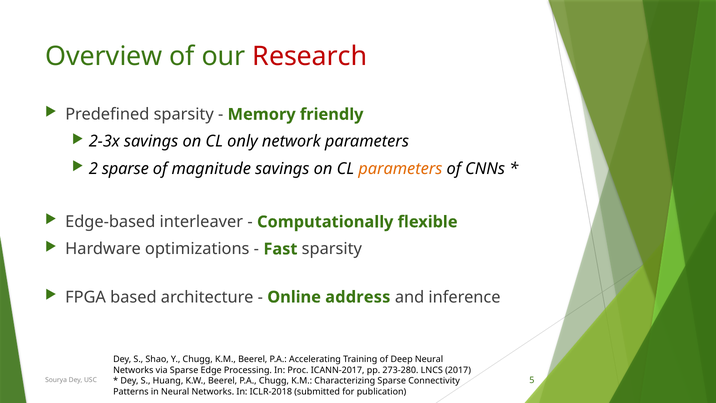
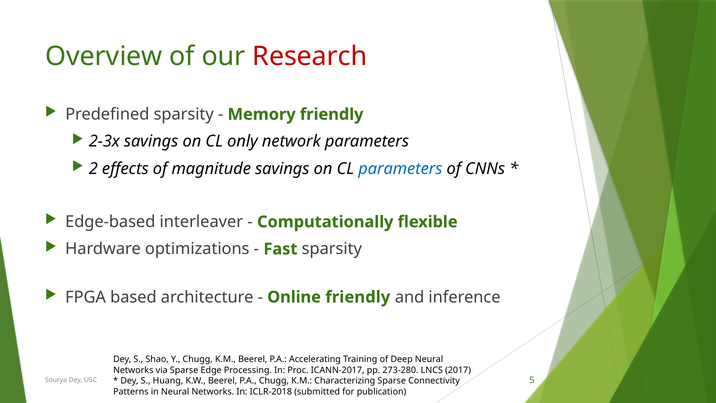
2 sparse: sparse -> effects
parameters at (400, 169) colour: orange -> blue
Online address: address -> friendly
